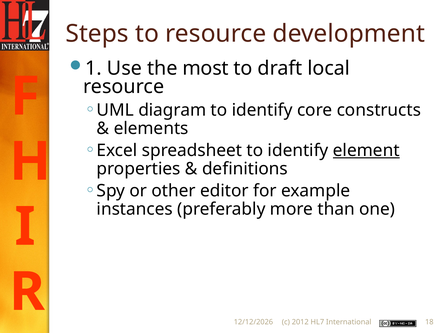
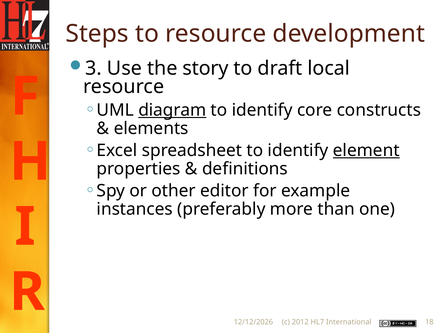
1: 1 -> 3
most: most -> story
diagram underline: none -> present
